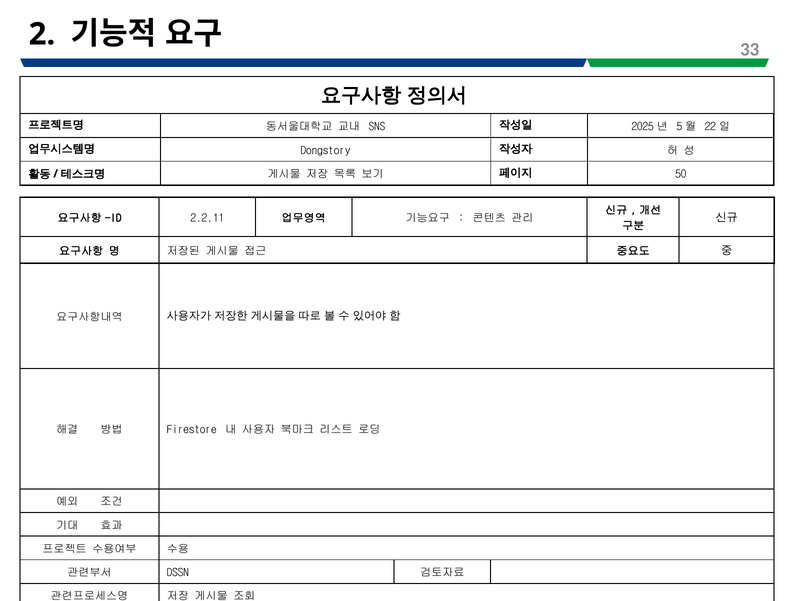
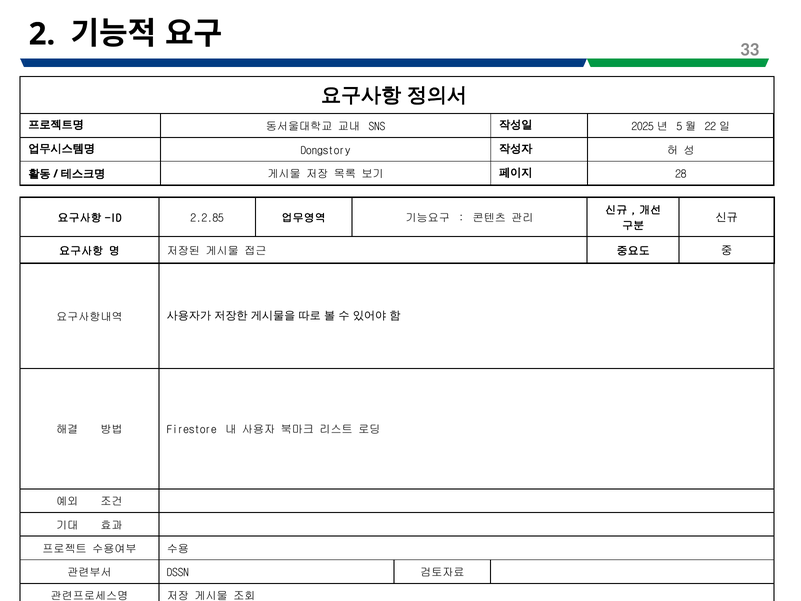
50: 50 -> 28
2.2.11: 2.2.11 -> 2.2.85
